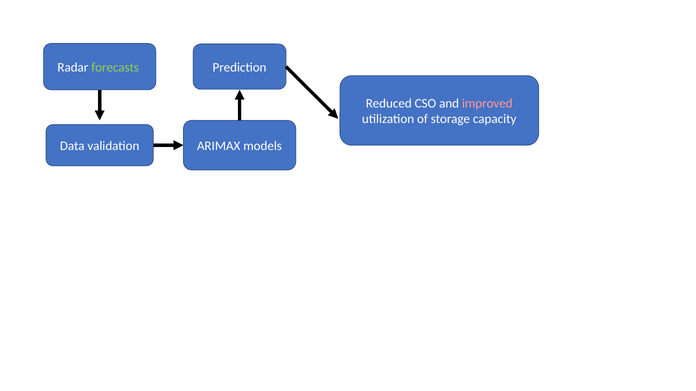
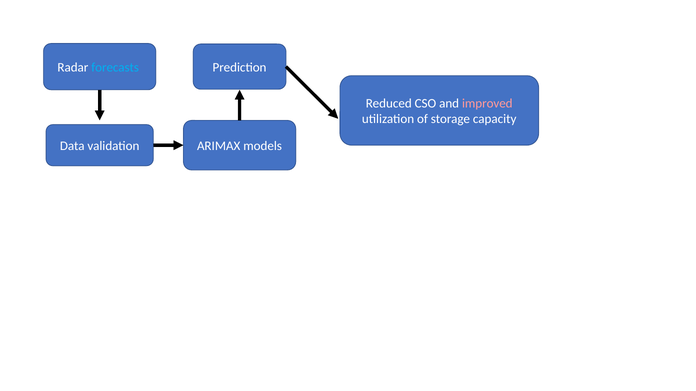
forecasts colour: light green -> light blue
